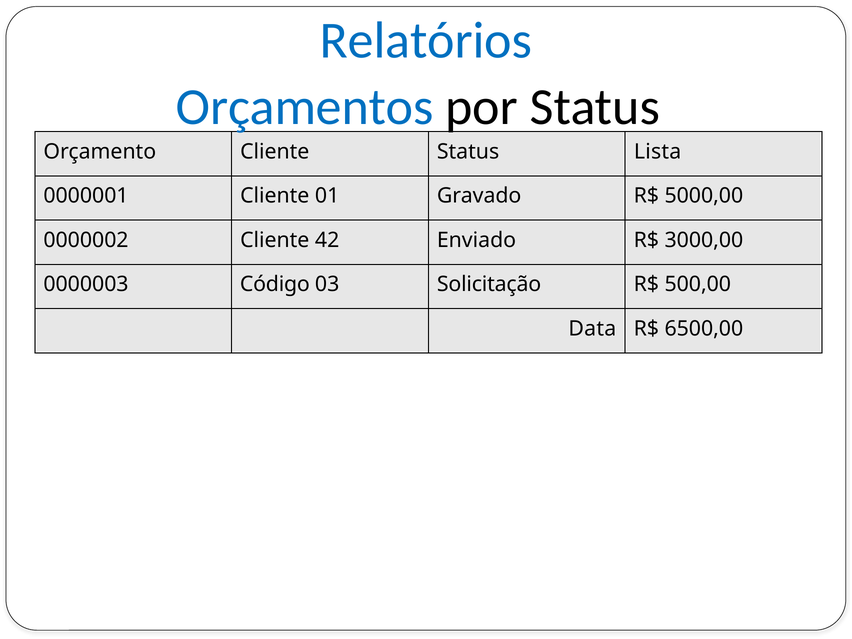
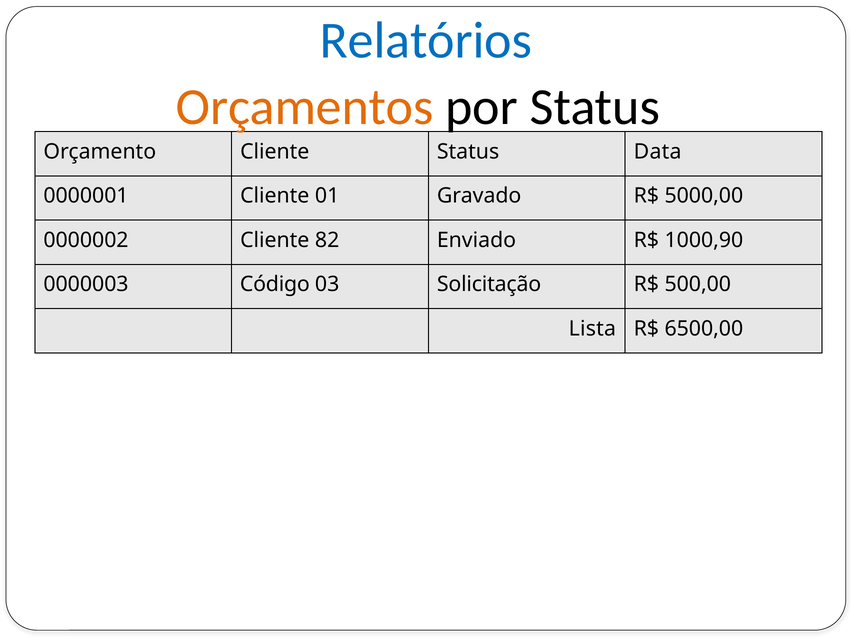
Orçamentos colour: blue -> orange
Lista: Lista -> Data
42: 42 -> 82
3000,00: 3000,00 -> 1000,90
Data: Data -> Lista
